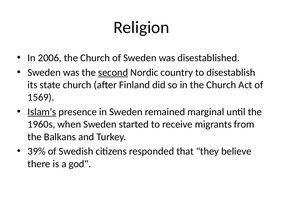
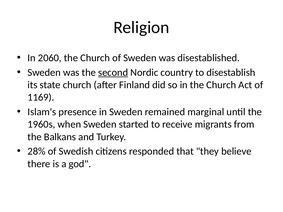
2006: 2006 -> 2060
1569: 1569 -> 1169
Islam's underline: present -> none
39%: 39% -> 28%
